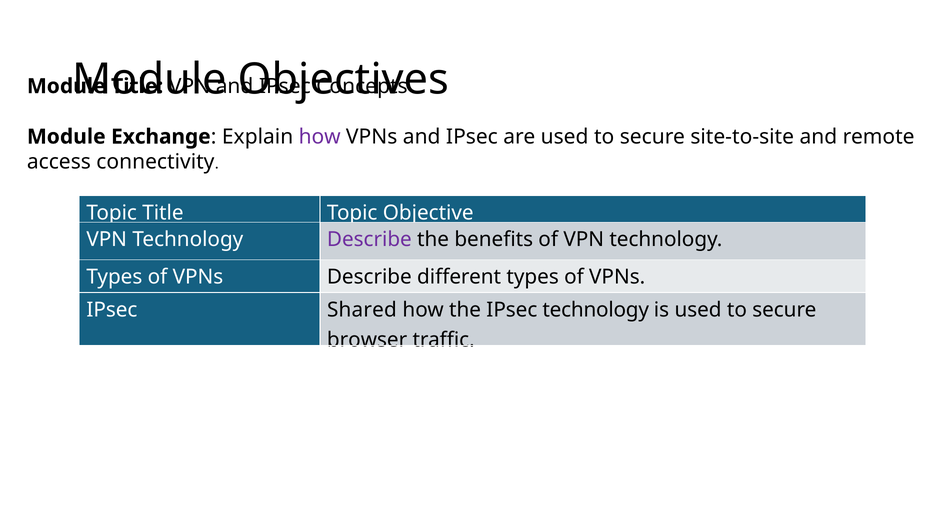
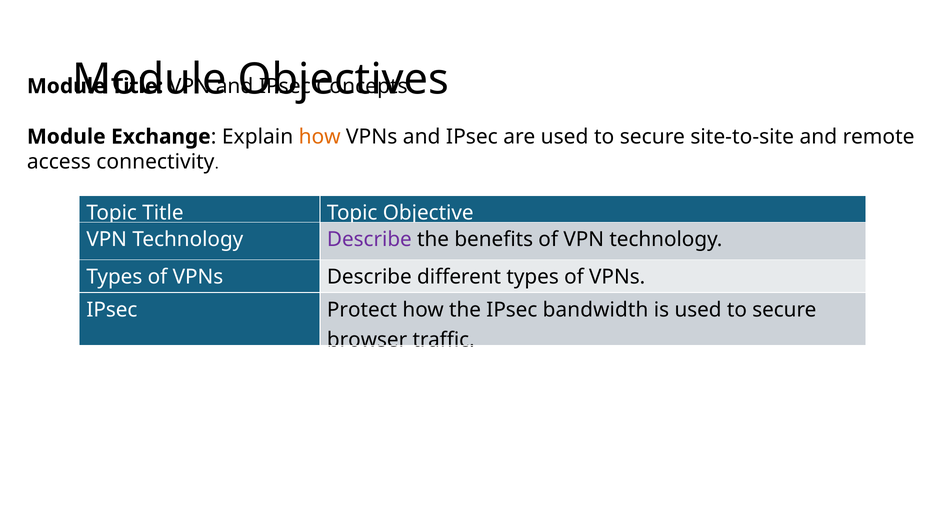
how at (320, 137) colour: purple -> orange
Shared: Shared -> Protect
IPsec technology: technology -> bandwidth
